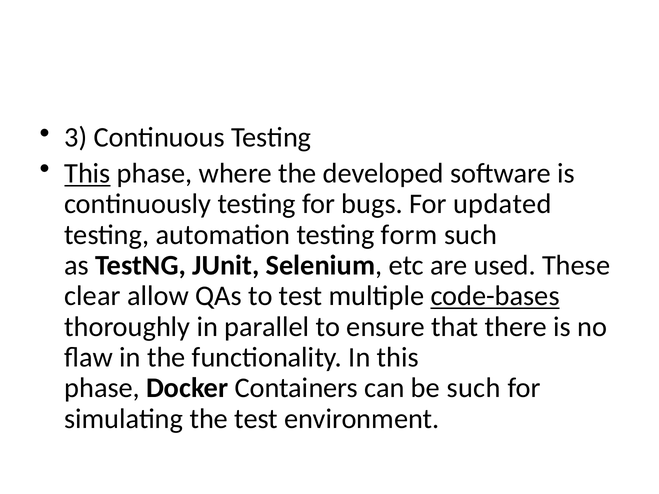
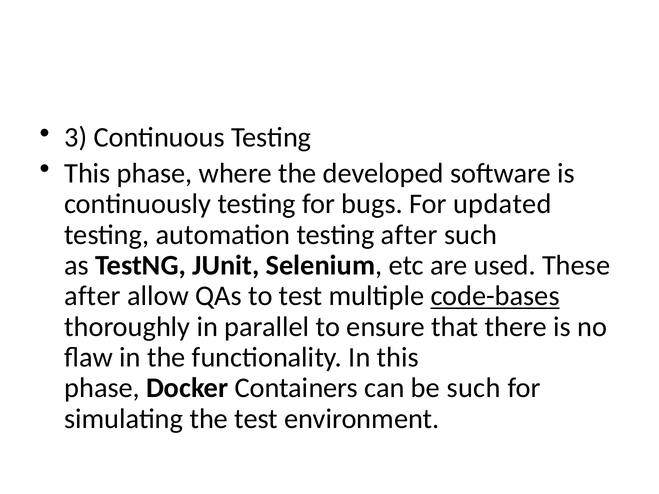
This at (87, 174) underline: present -> none
testing form: form -> after
clear at (93, 296): clear -> after
